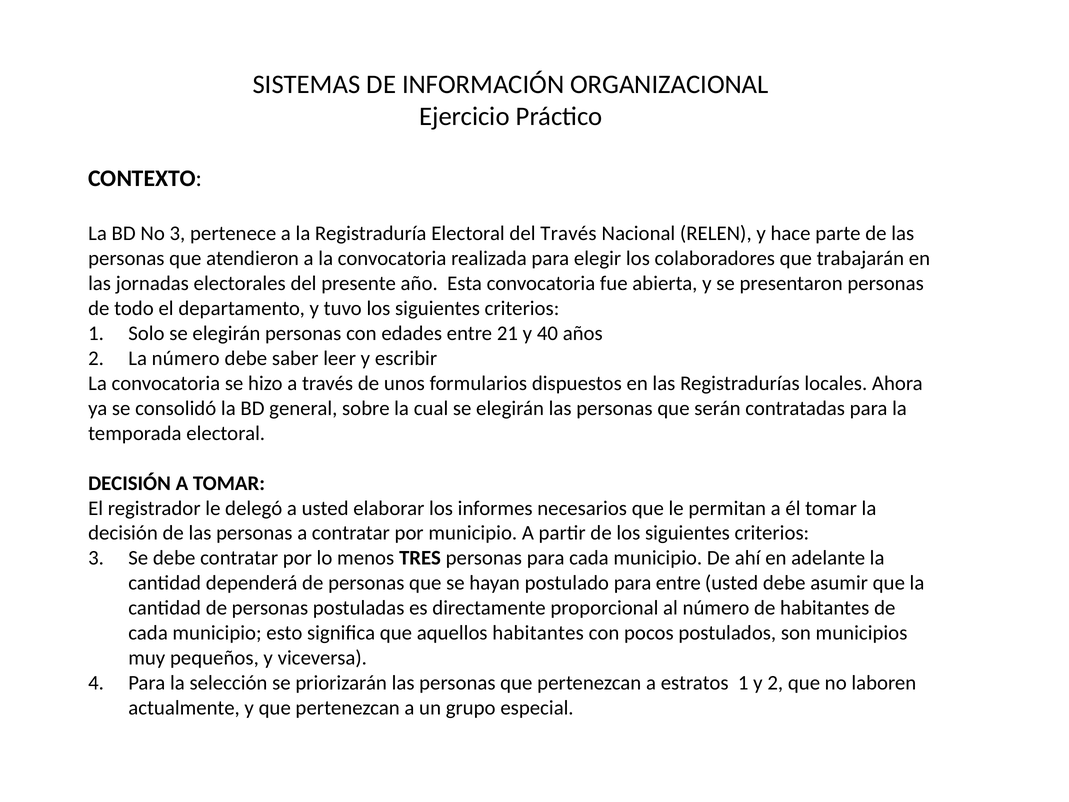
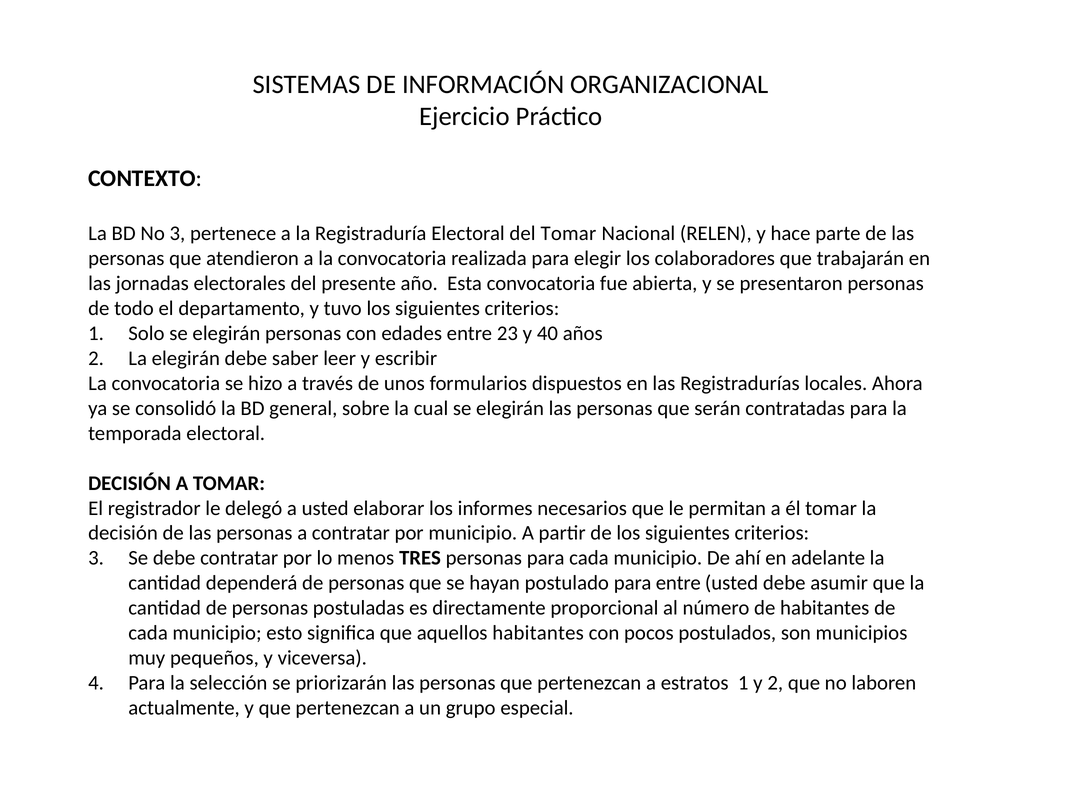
del Través: Través -> Tomar
21: 21 -> 23
La número: número -> elegirán
